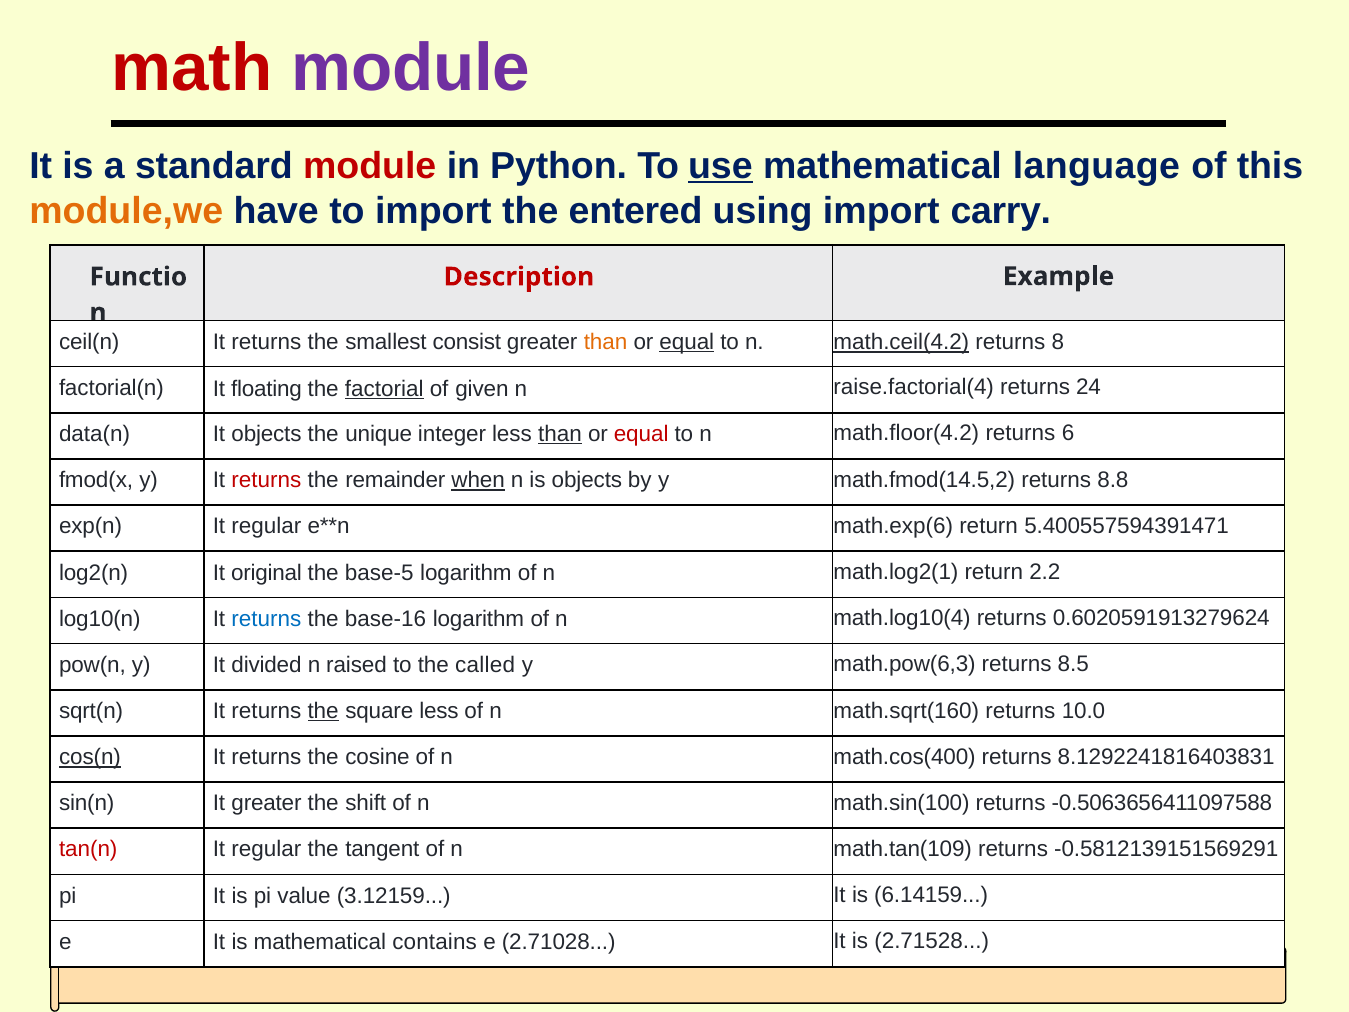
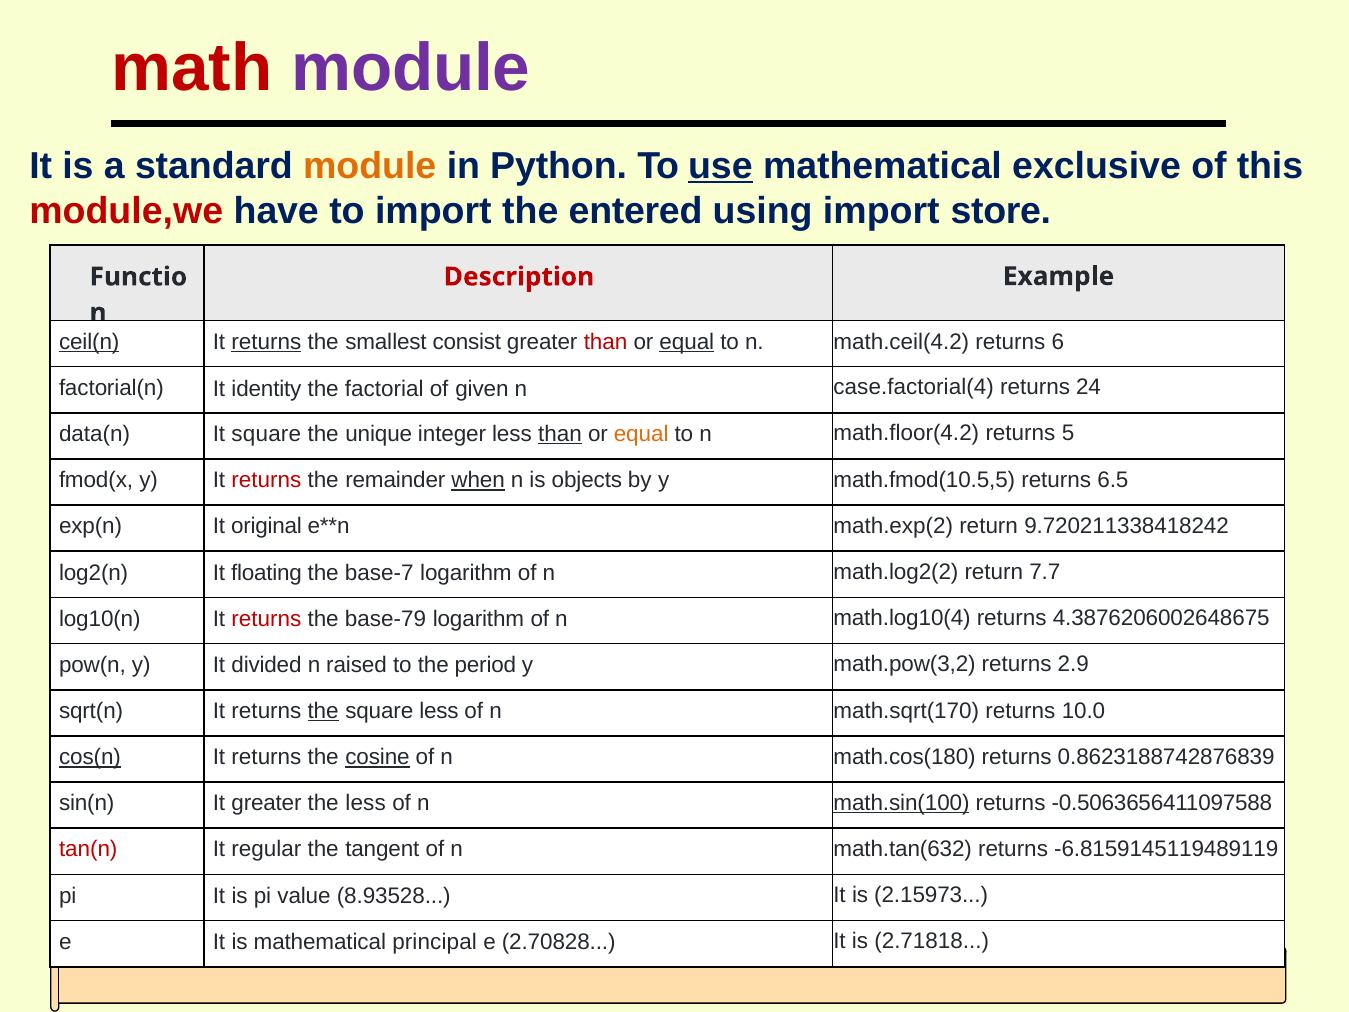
module at (370, 166) colour: red -> orange
language: language -> exclusive
module,we colour: orange -> red
carry: carry -> store
ceil(n underline: none -> present
returns at (266, 342) underline: none -> present
than at (606, 342) colour: orange -> red
math.ceil(4.2 underline: present -> none
8: 8 -> 6
floating: floating -> identity
factorial underline: present -> none
raise.factorial(4: raise.factorial(4 -> case.factorial(4
It objects: objects -> square
equal at (641, 434) colour: red -> orange
6: 6 -> 5
math.fmod(14.5,2: math.fmod(14.5,2 -> math.fmod(10.5,5
8.8: 8.8 -> 6.5
exp(n It regular: regular -> original
math.exp(6: math.exp(6 -> math.exp(2
5.400557594391471: 5.400557594391471 -> 9.720211338418242
original: original -> floating
base-5: base-5 -> base-7
math.log2(1: math.log2(1 -> math.log2(2
2.2: 2.2 -> 7.7
returns at (266, 619) colour: blue -> red
base-16: base-16 -> base-79
0.6020591913279624: 0.6020591913279624 -> 4.3876206002648675
called: called -> period
math.pow(6,3: math.pow(6,3 -> math.pow(3,2
8.5: 8.5 -> 2.9
math.sqrt(160: math.sqrt(160 -> math.sqrt(170
cosine underline: none -> present
math.cos(400: math.cos(400 -> math.cos(180
8.1292241816403831: 8.1292241816403831 -> 0.8623188742876839
the shift: shift -> less
math.sin(100 underline: none -> present
math.tan(109: math.tan(109 -> math.tan(632
-0.5812139151569291: -0.5812139151569291 -> -6.8159145119489119
3.12159: 3.12159 -> 8.93528
6.14159: 6.14159 -> 2.15973
contains: contains -> principal
2.71028: 2.71028 -> 2.70828
2.71528: 2.71528 -> 2.71818
